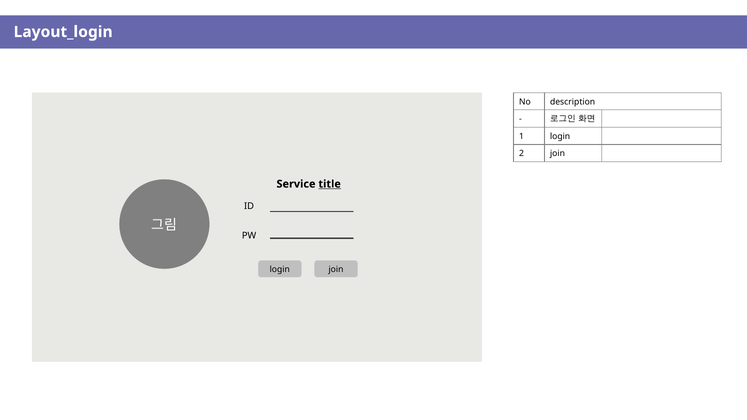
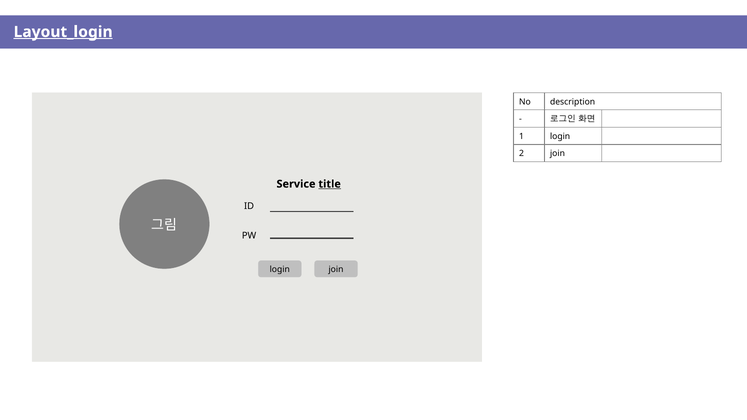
Layout_login underline: none -> present
